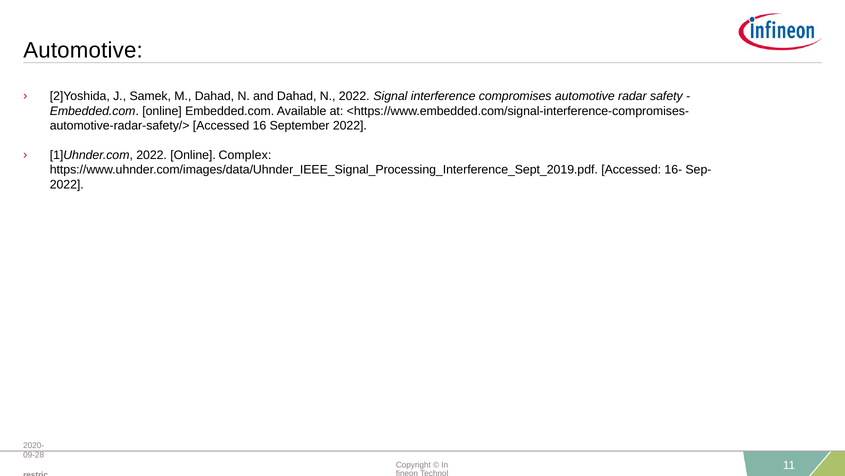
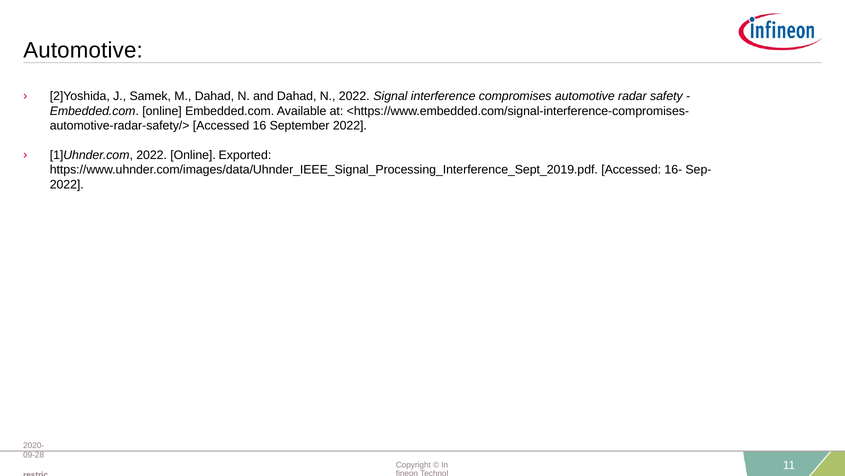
Complex: Complex -> Exported
